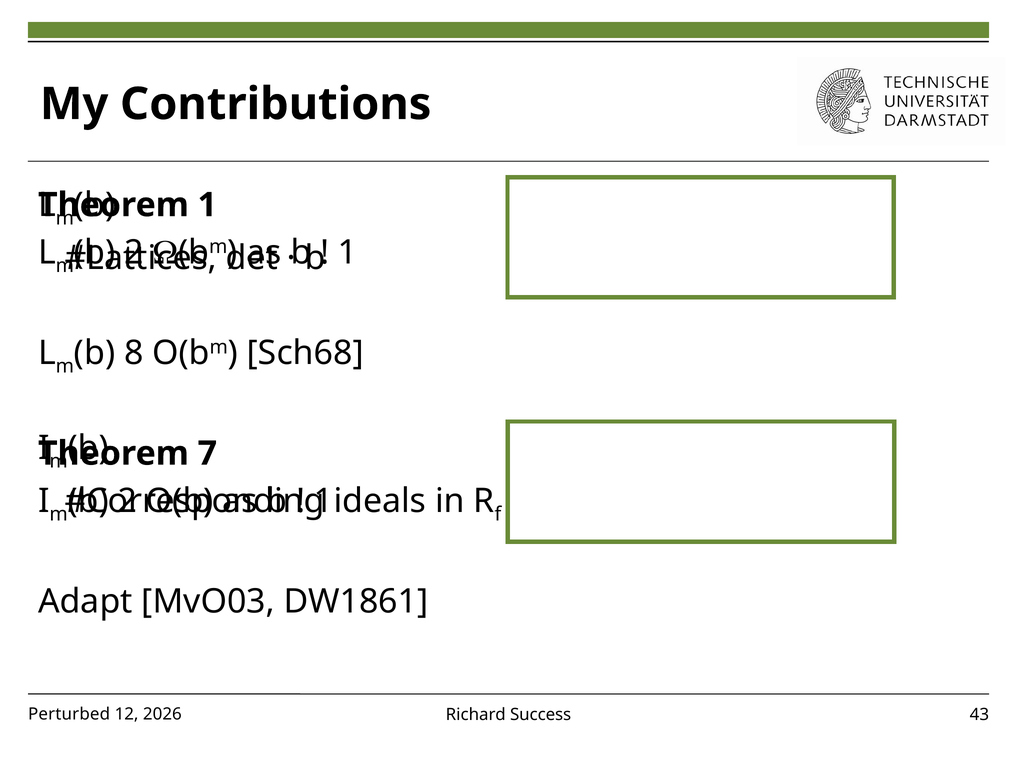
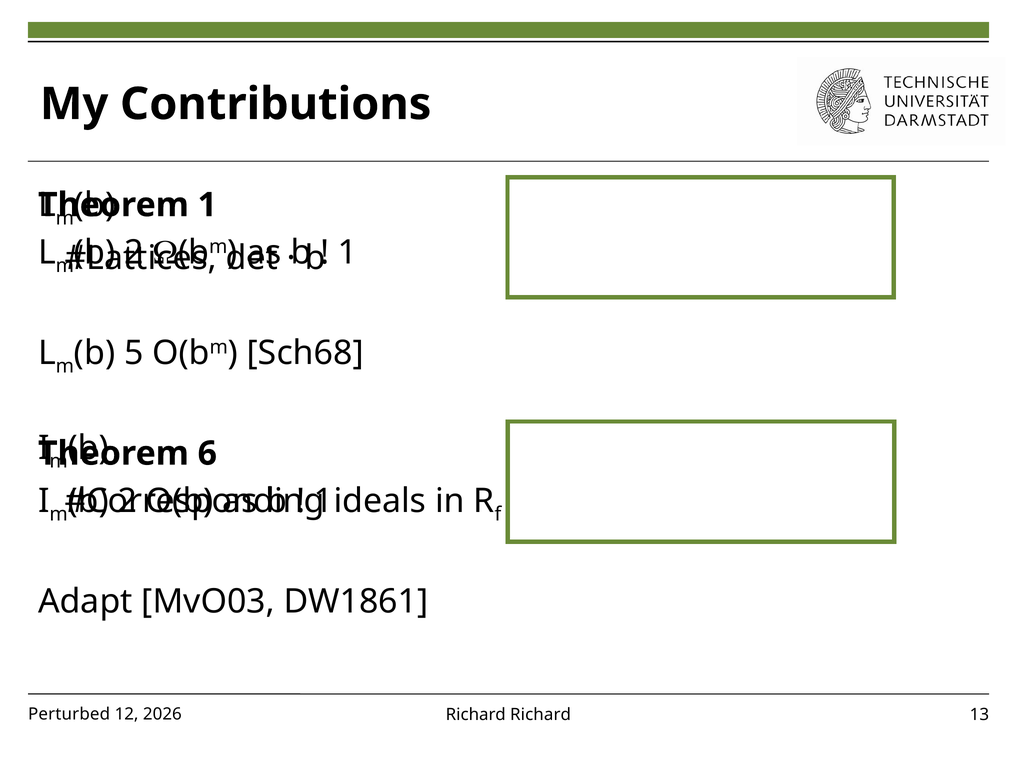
8: 8 -> 5
7: 7 -> 6
43: 43 -> 13
Richard Success: Success -> Richard
